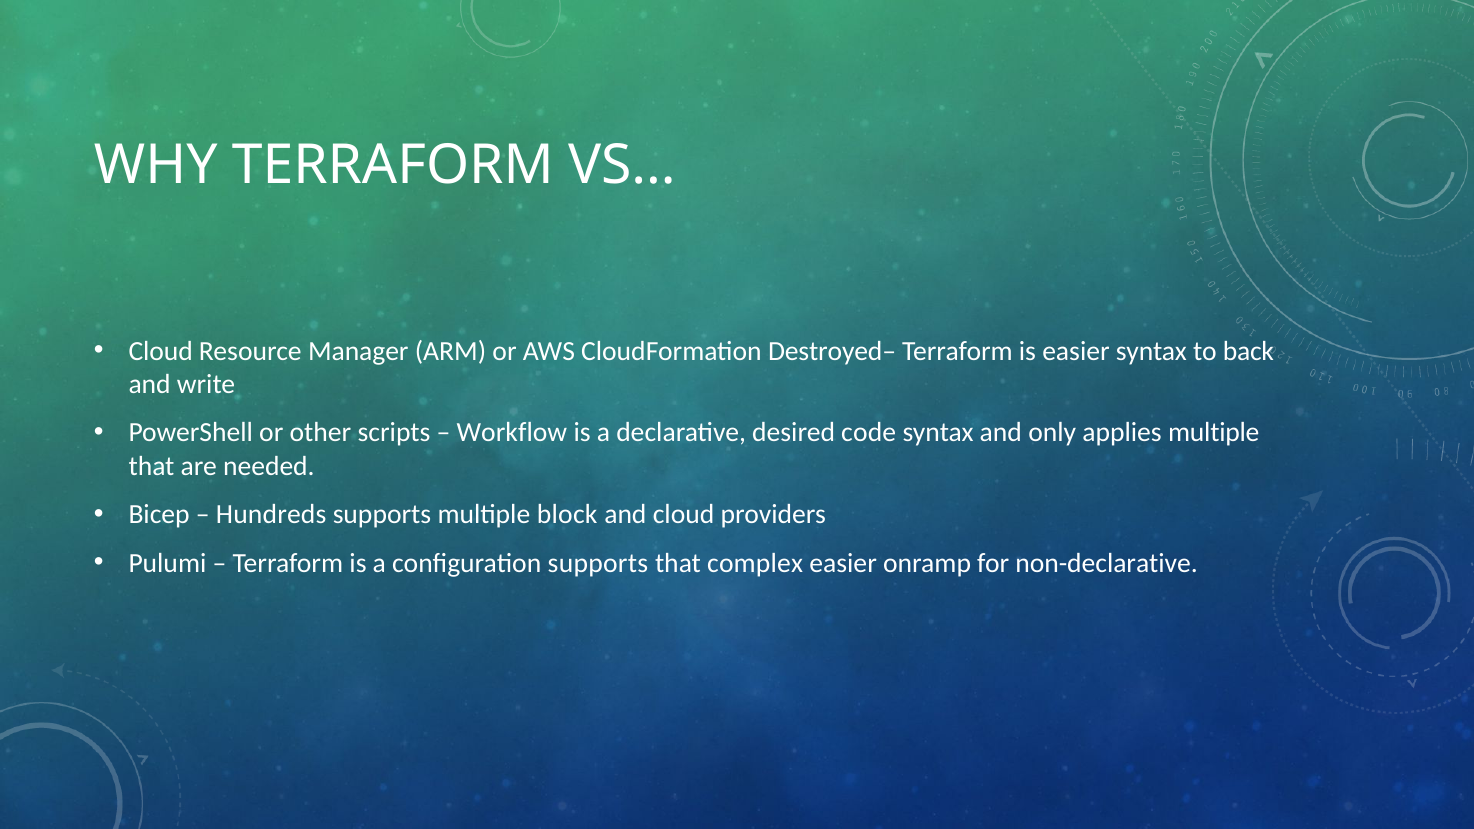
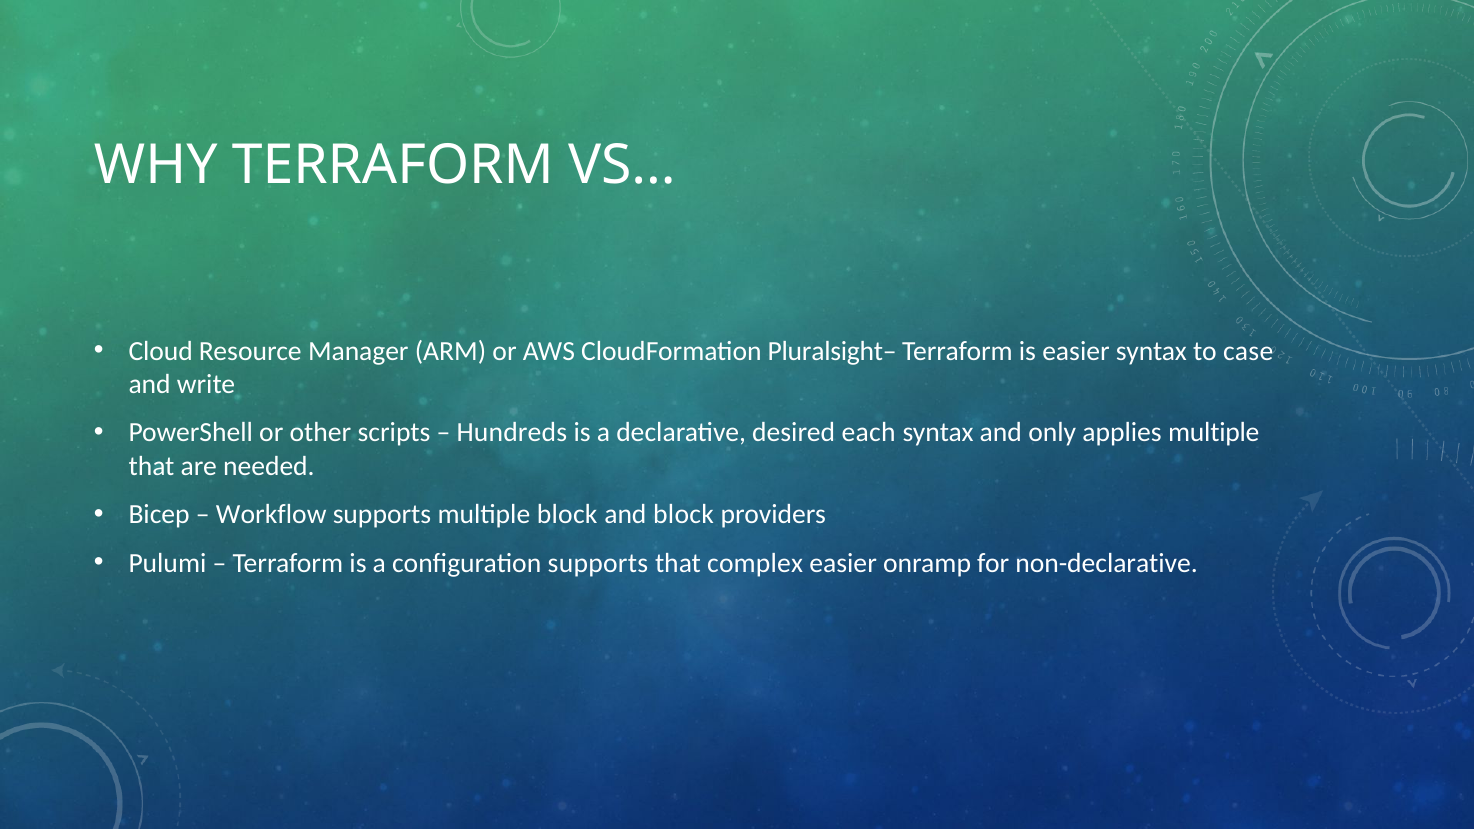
Destroyed–: Destroyed– -> Pluralsight–
back: back -> case
Workflow: Workflow -> Hundreds
code: code -> each
Hundreds: Hundreds -> Workflow
and cloud: cloud -> block
